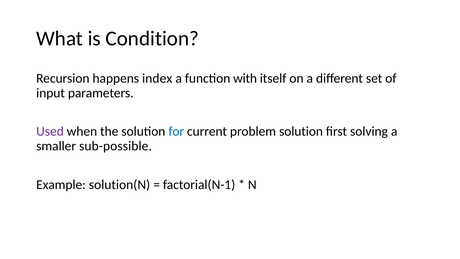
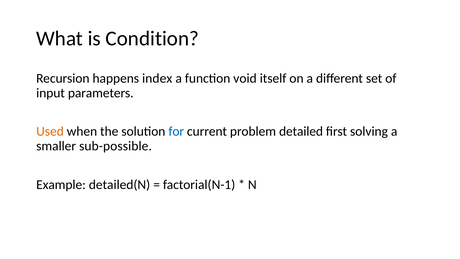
with: with -> void
Used colour: purple -> orange
problem solution: solution -> detailed
solution(N: solution(N -> detailed(N
